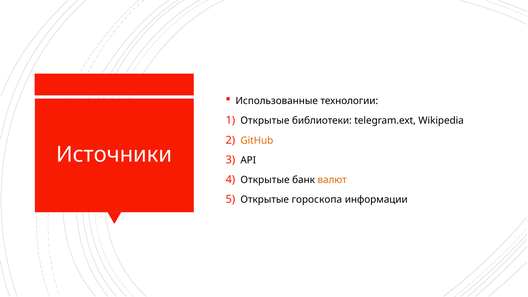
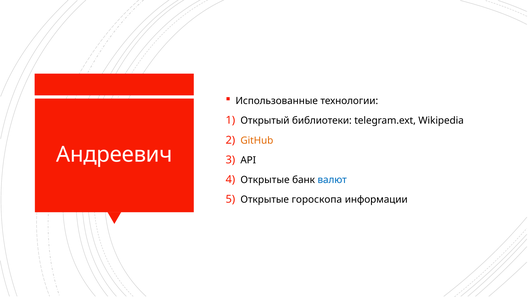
Открытые at (265, 121): Открытые -> Открытый
Источники: Источники -> Андреевич
валют colour: orange -> blue
